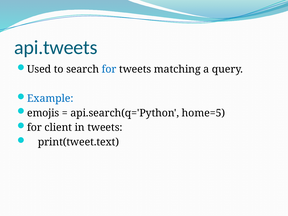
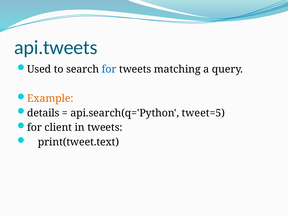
Example colour: blue -> orange
emojis: emojis -> details
home=5: home=5 -> tweet=5
